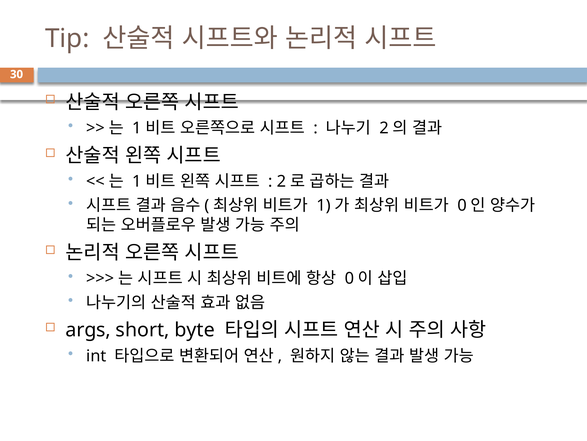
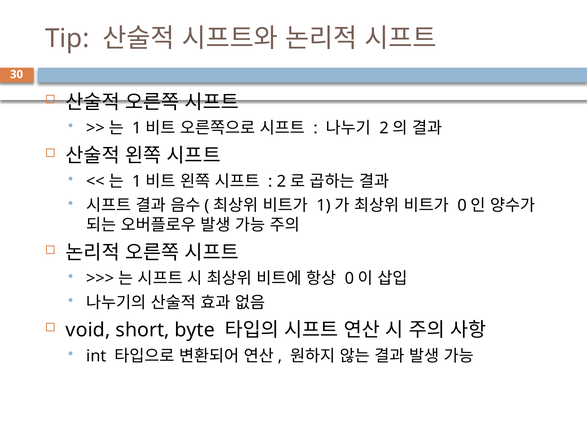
args: args -> void
